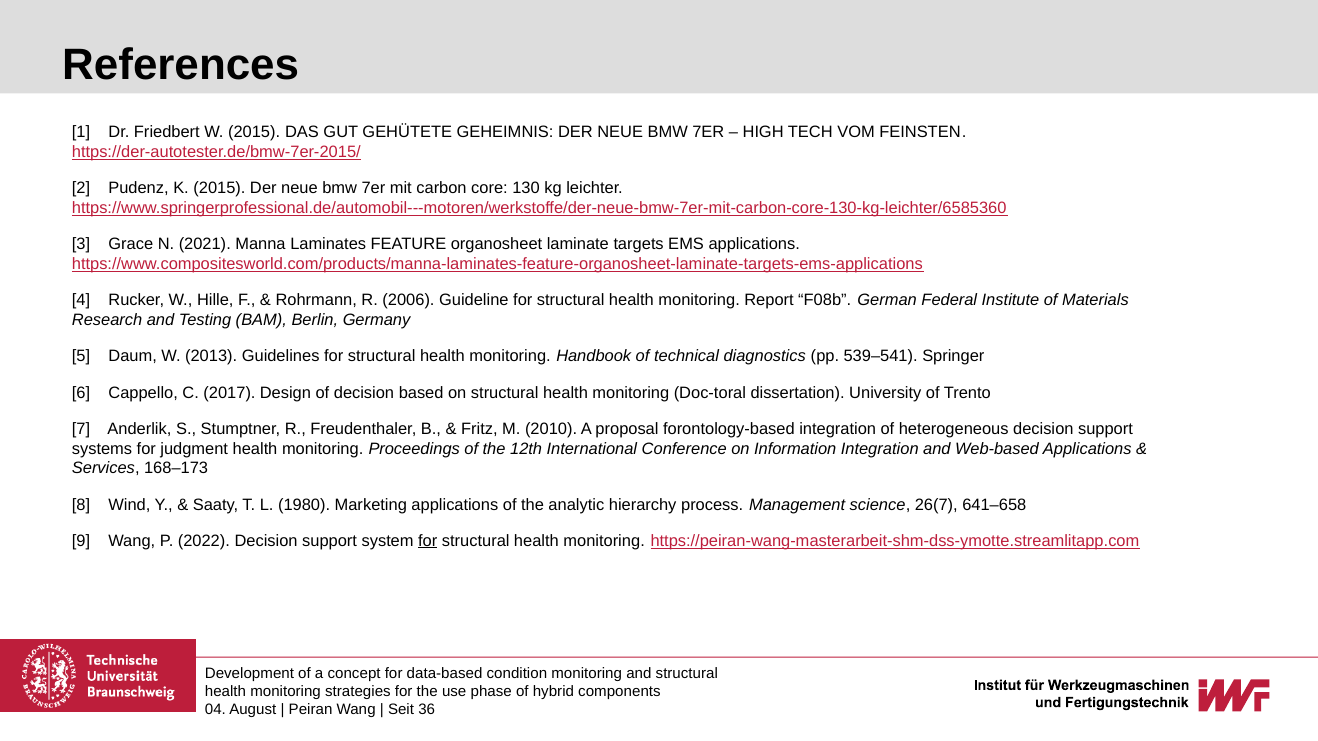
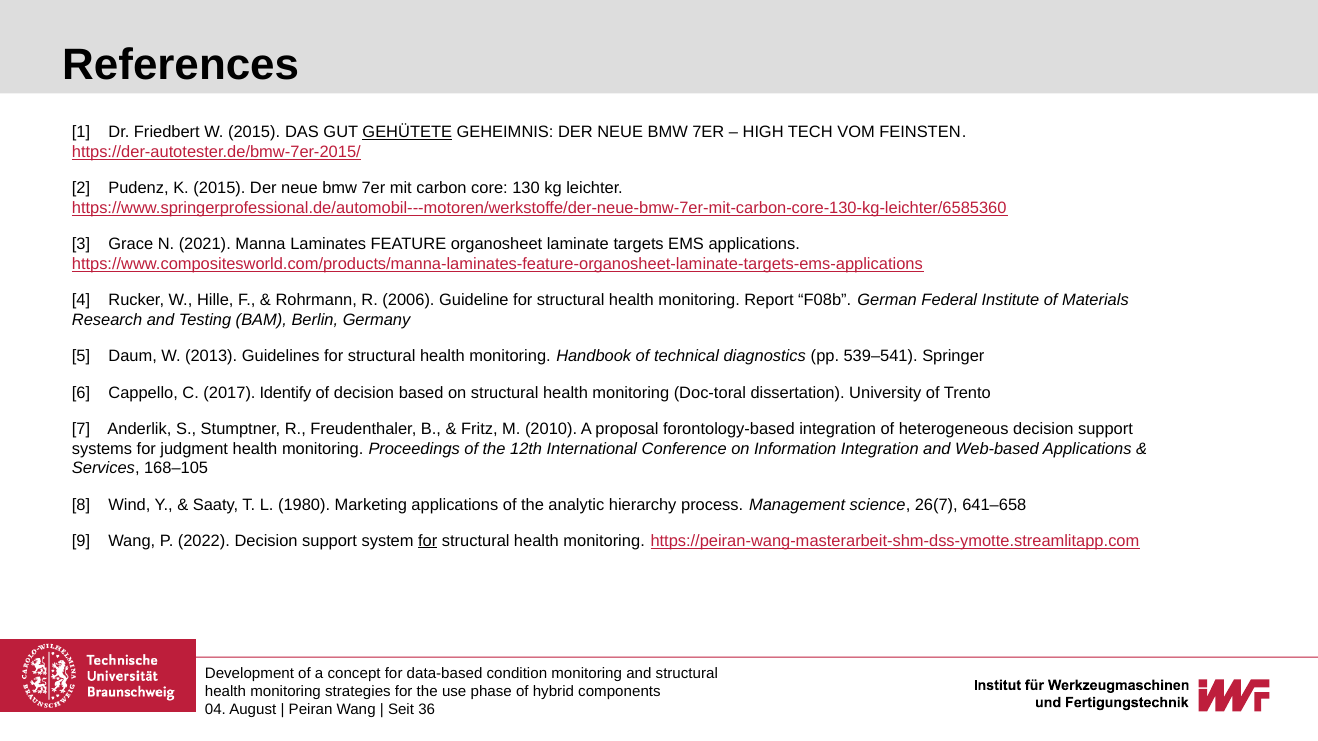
GEHÜTETE underline: none -> present
Design: Design -> Identify
168–173: 168–173 -> 168–105
